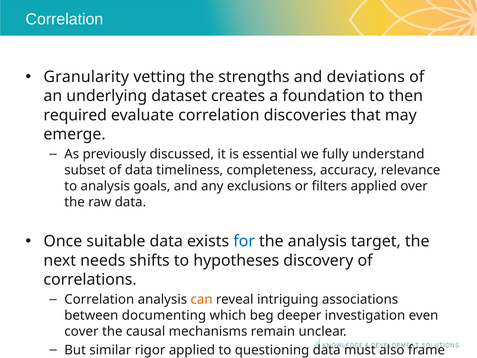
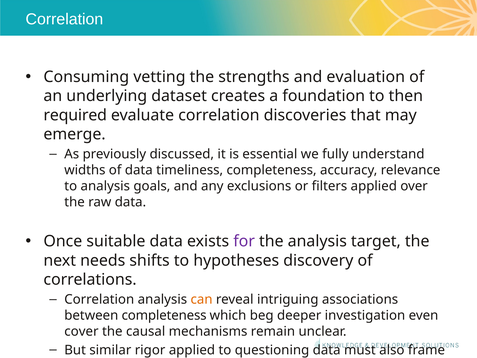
Granularity: Granularity -> Consuming
deviations: deviations -> evaluation
subset: subset -> widths
for colour: blue -> purple
between documenting: documenting -> completeness
